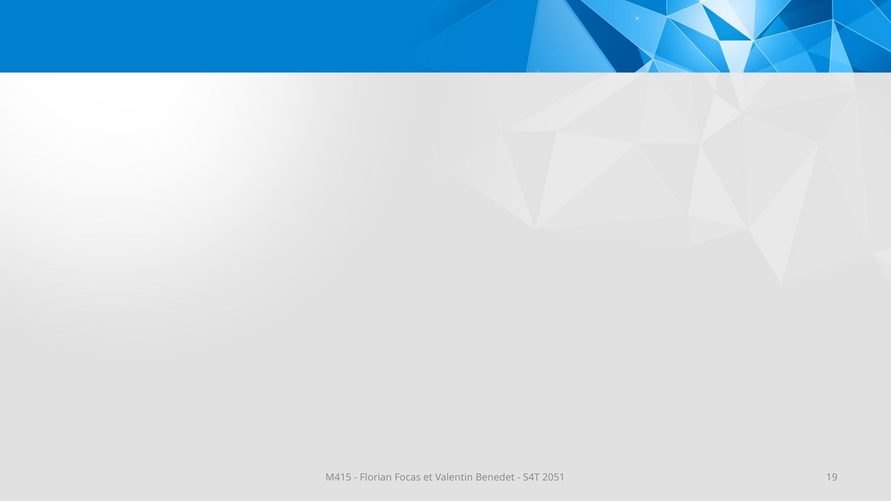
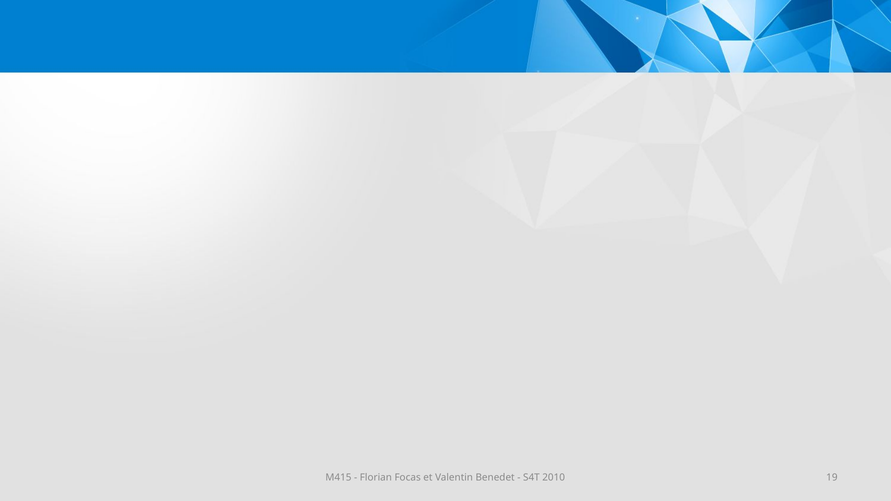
2051: 2051 -> 2010
